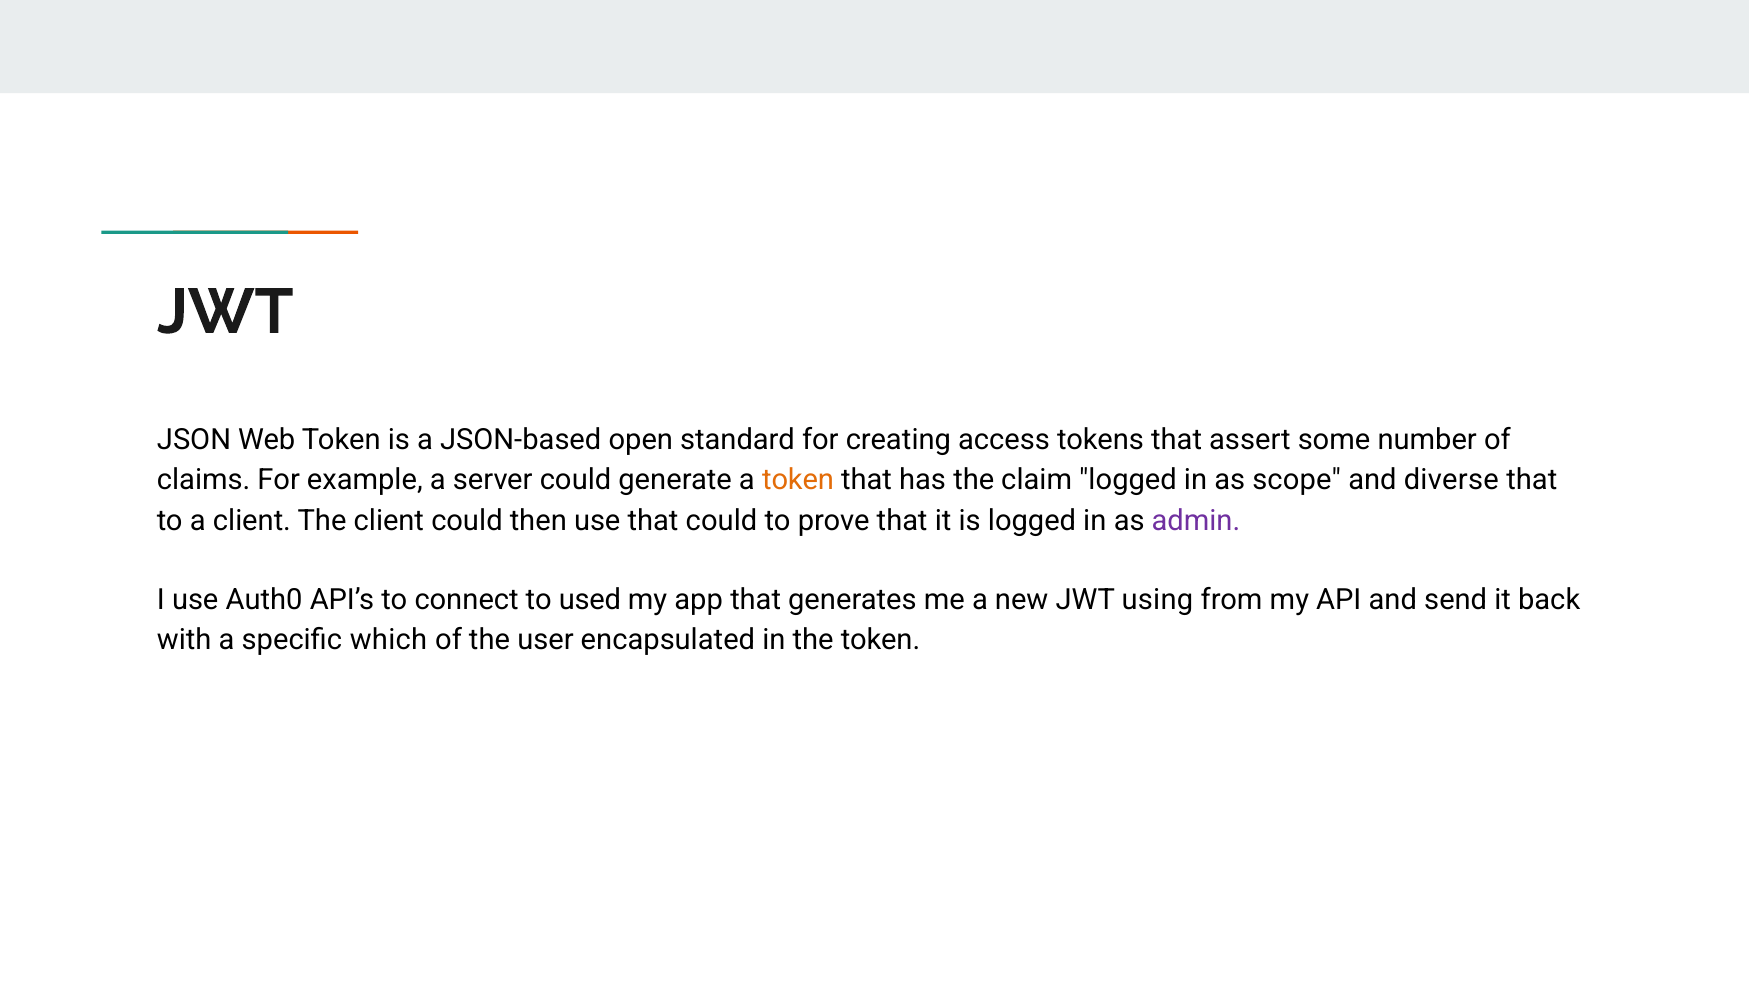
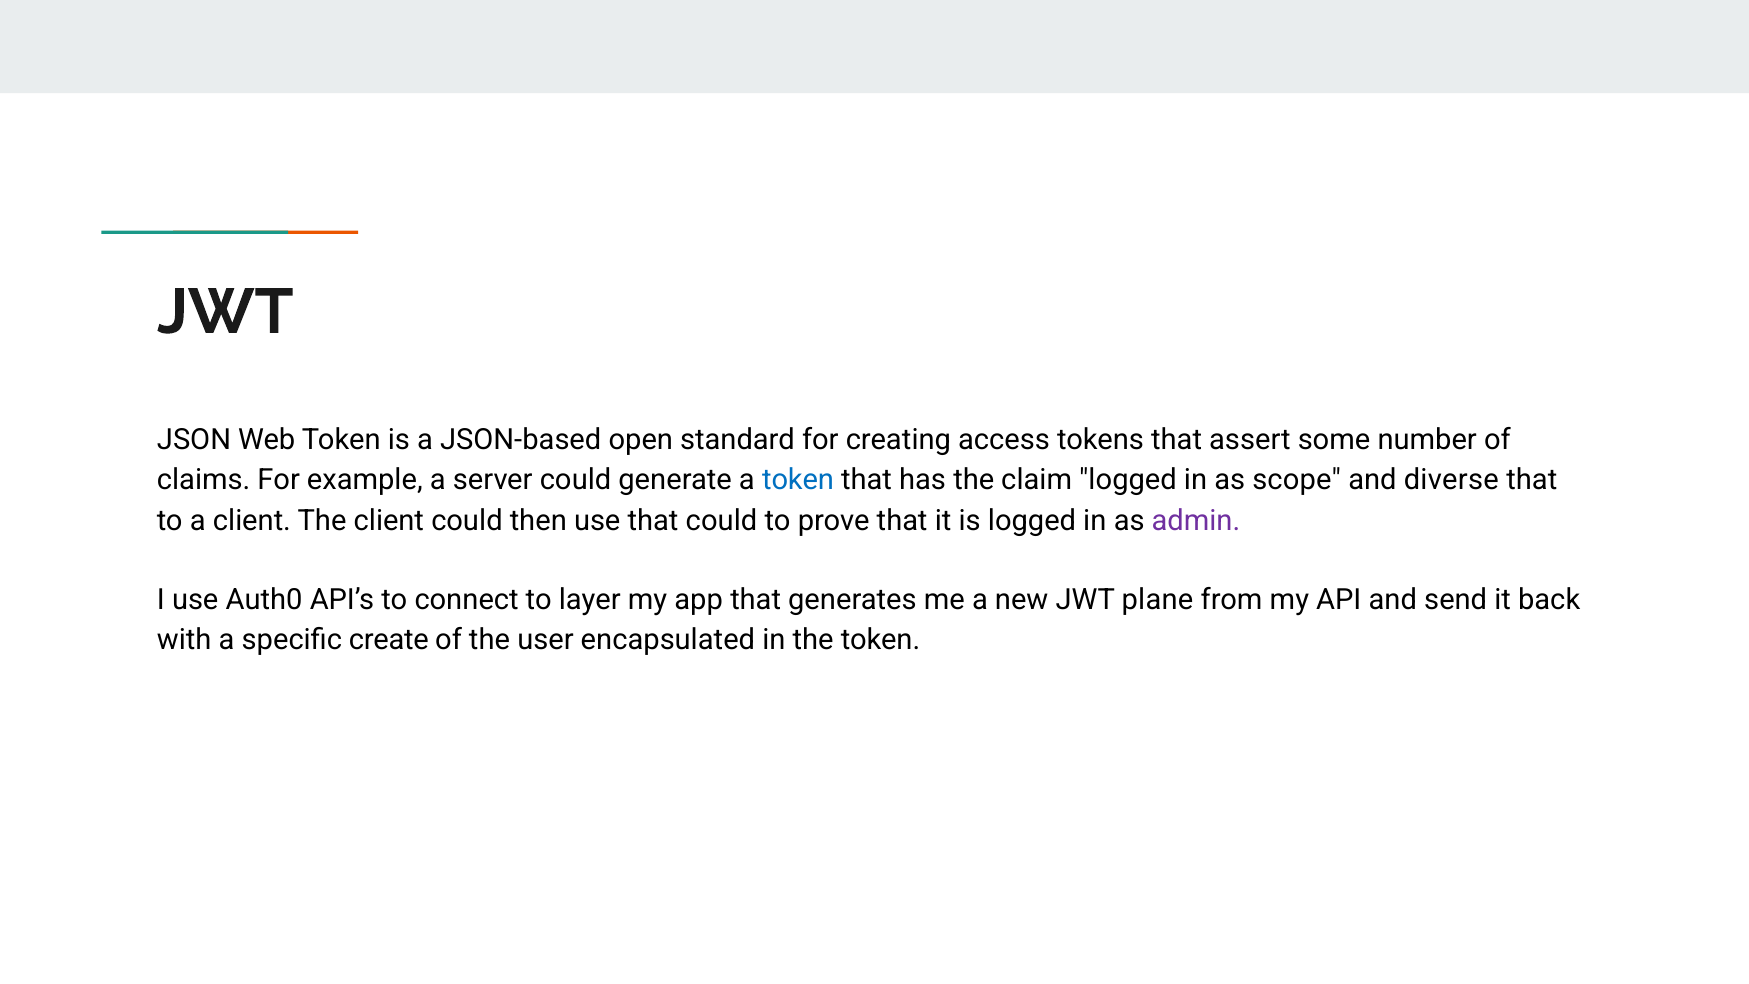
token at (798, 480) colour: orange -> blue
used: used -> layer
using: using -> plane
which: which -> create
